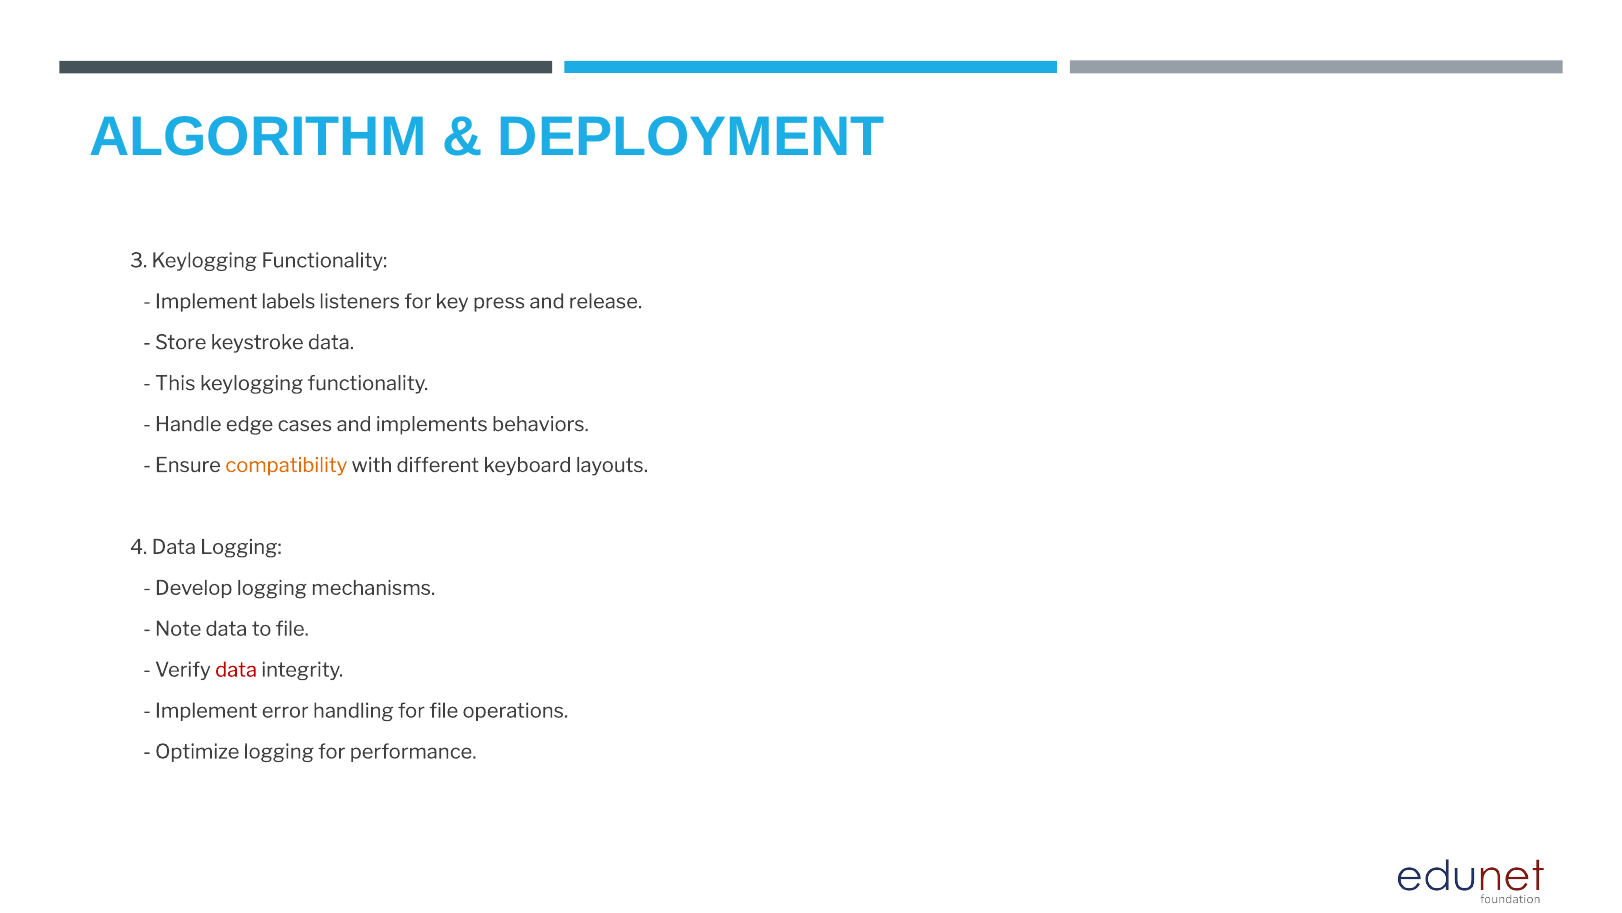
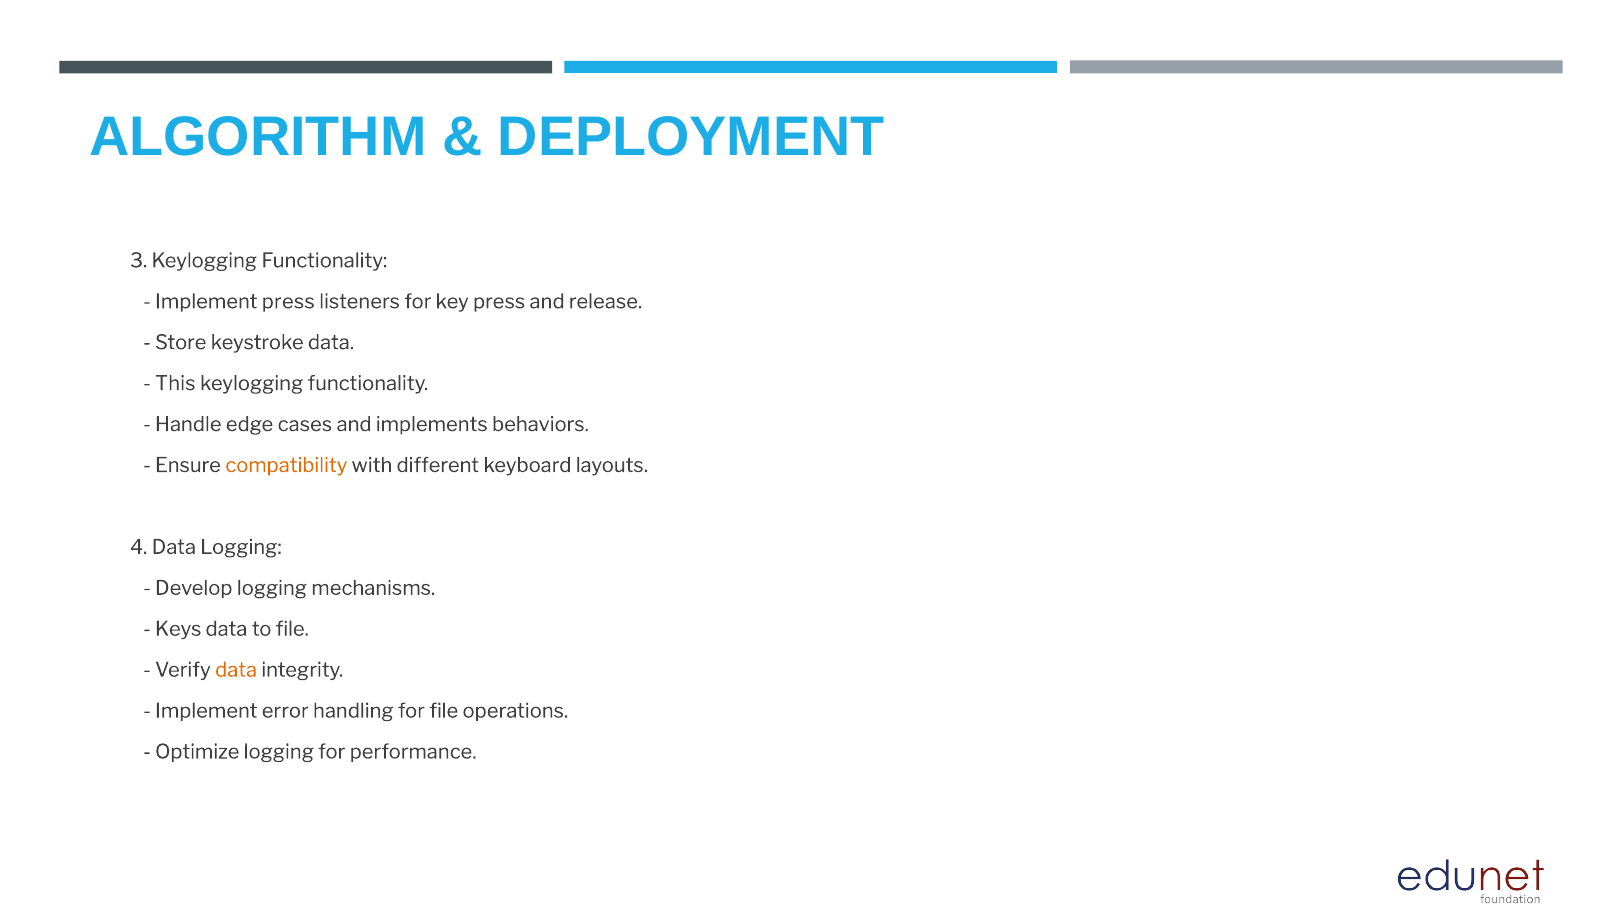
Implement labels: labels -> press
Note: Note -> Keys
data at (236, 670) colour: red -> orange
